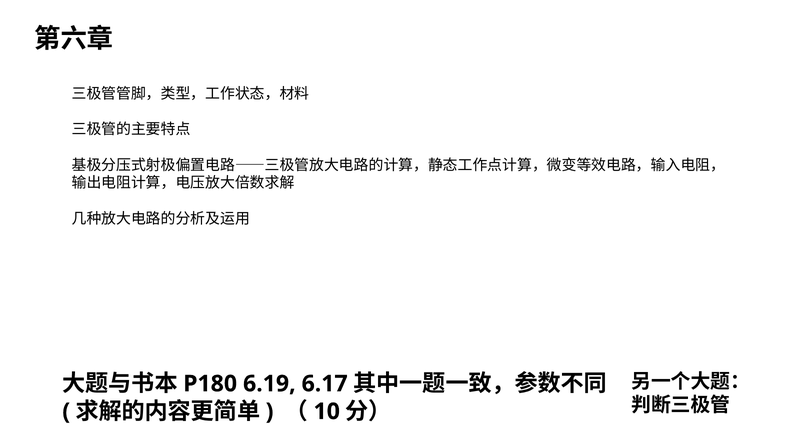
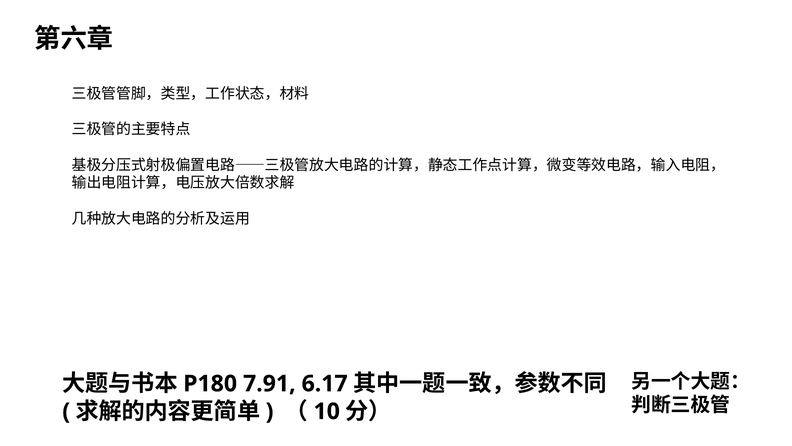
6.19: 6.19 -> 7.91
